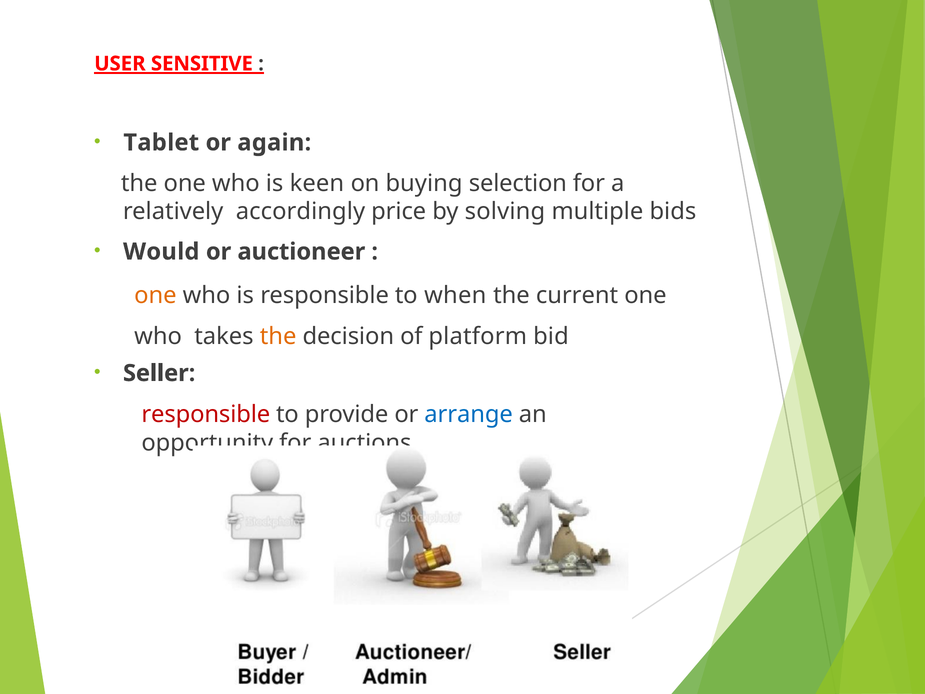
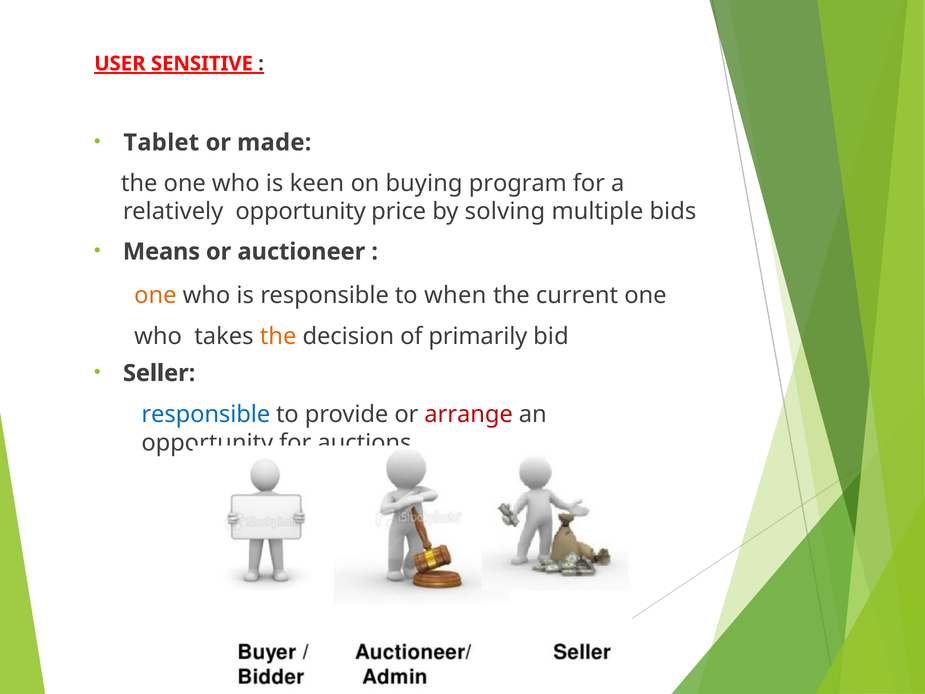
again: again -> made
selection: selection -> program
relatively accordingly: accordingly -> opportunity
Would: Would -> Means
platform: platform -> primarily
responsible at (206, 414) colour: red -> blue
arrange colour: blue -> red
